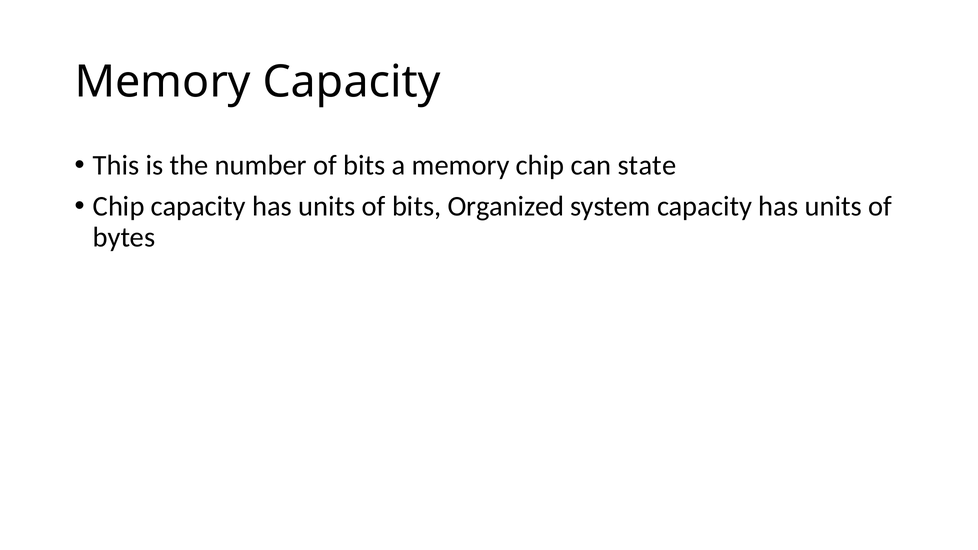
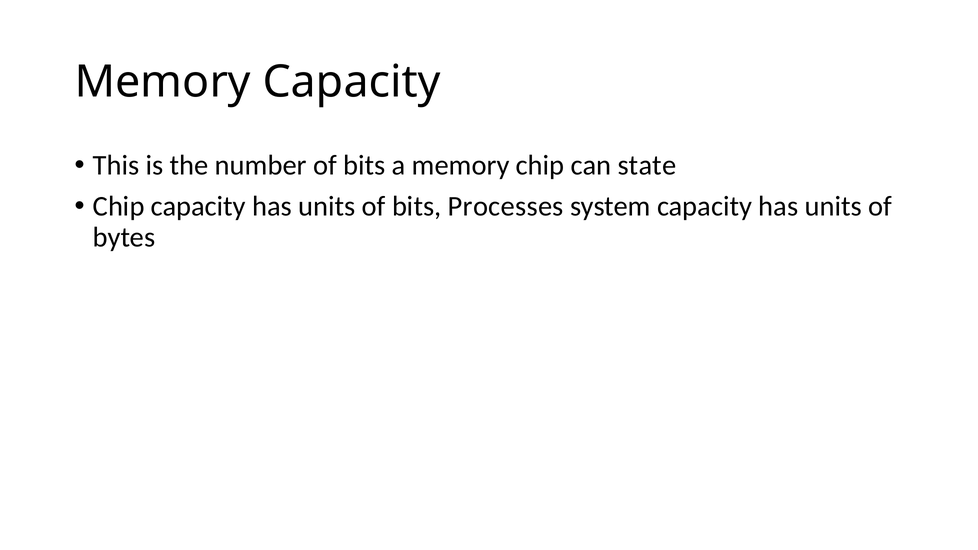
Organized: Organized -> Processes
